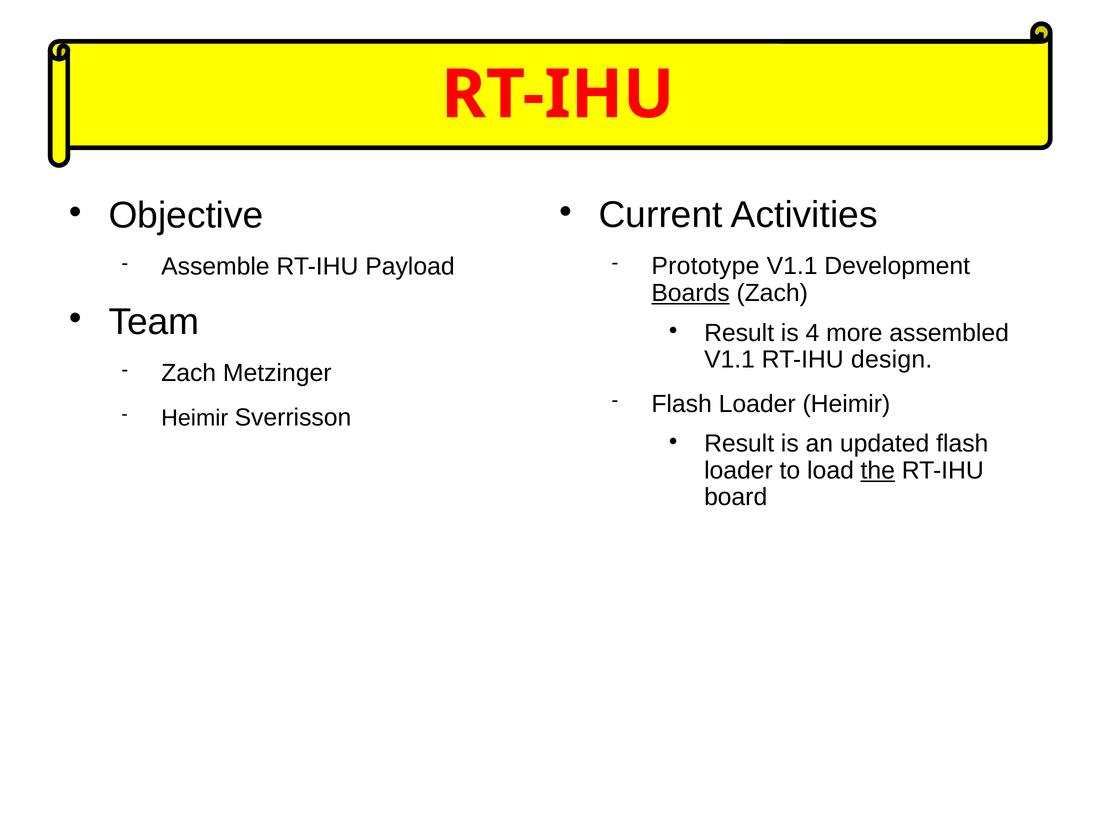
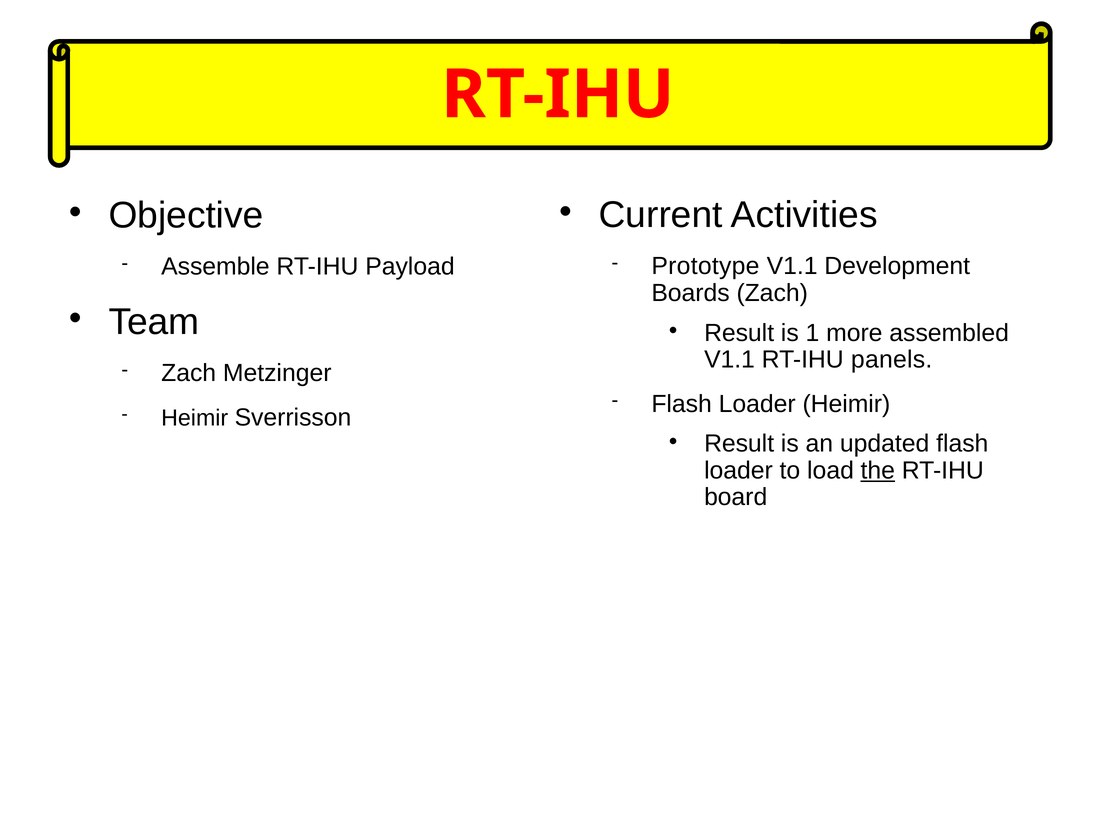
Boards underline: present -> none
4: 4 -> 1
design: design -> panels
